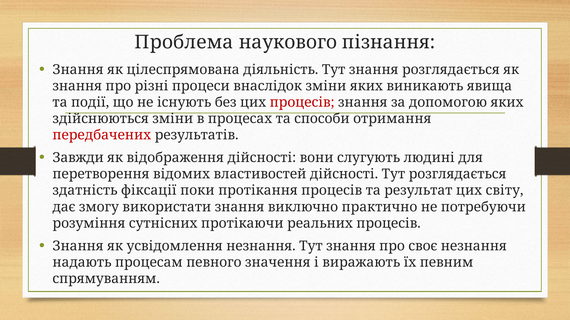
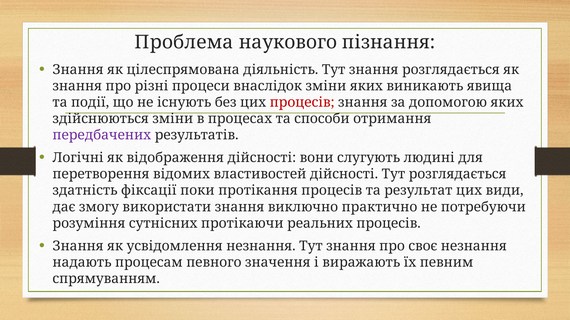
передбачених colour: red -> purple
Завжди: Завжди -> Логічні
світу: світу -> види
